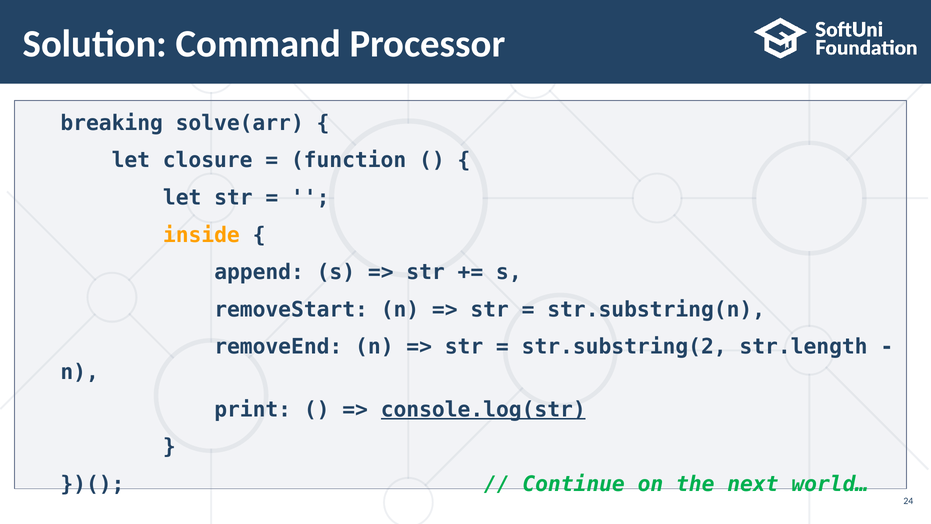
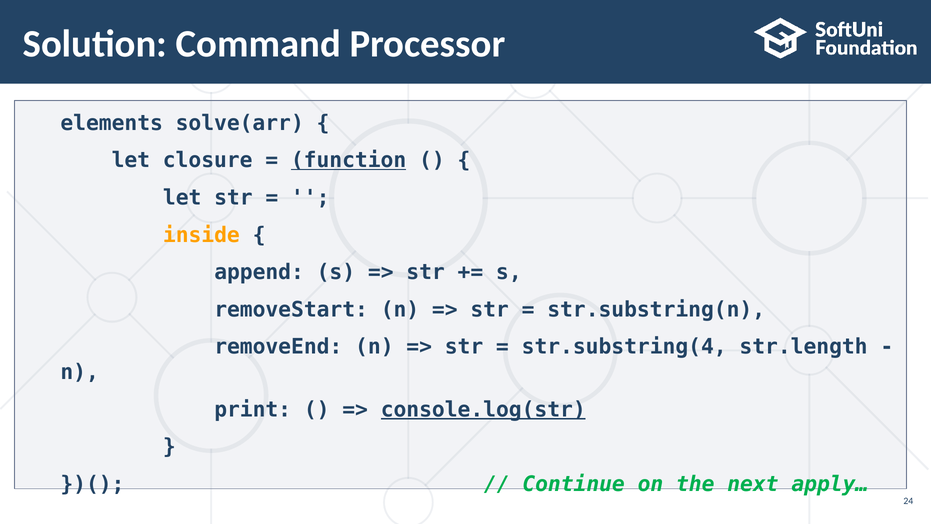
breaking: breaking -> elements
function underline: none -> present
str.substring(2: str.substring(2 -> str.substring(4
world…: world… -> apply…
